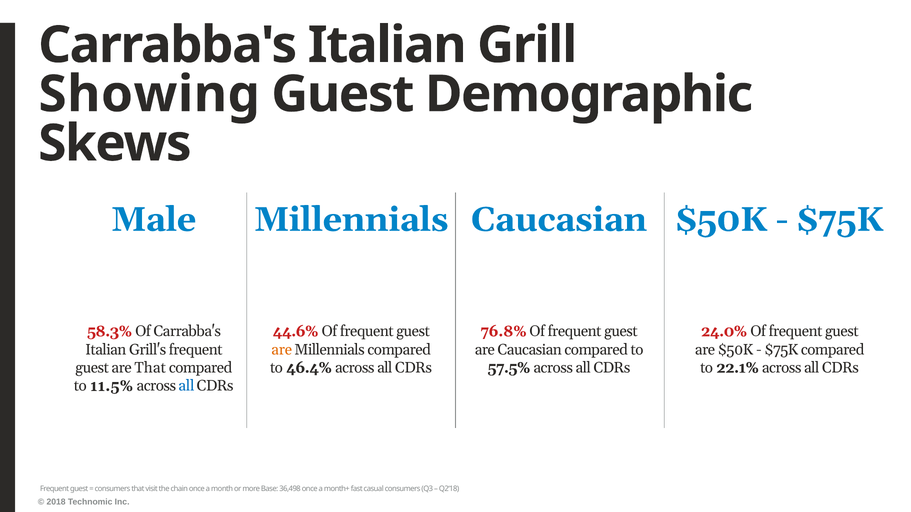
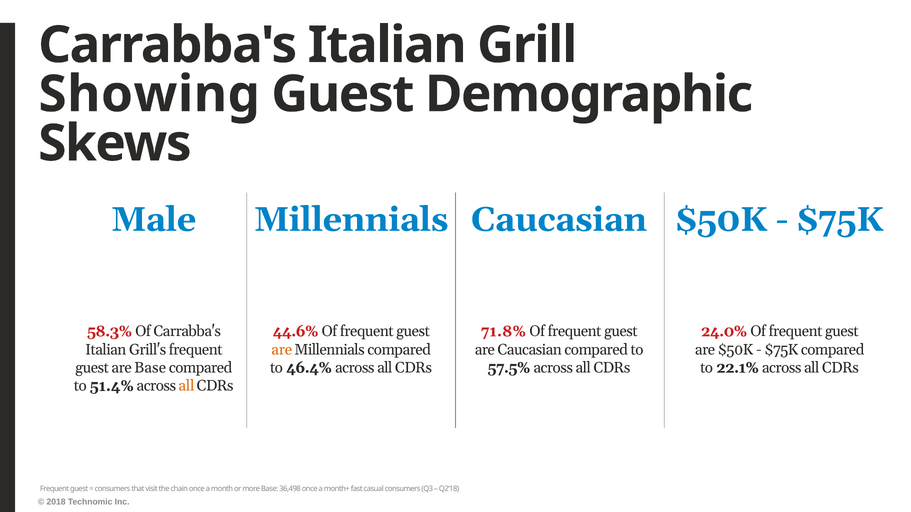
76.8%: 76.8% -> 71.8%
are That: That -> Base
11.5%: 11.5% -> 51.4%
all at (186, 386) colour: blue -> orange
